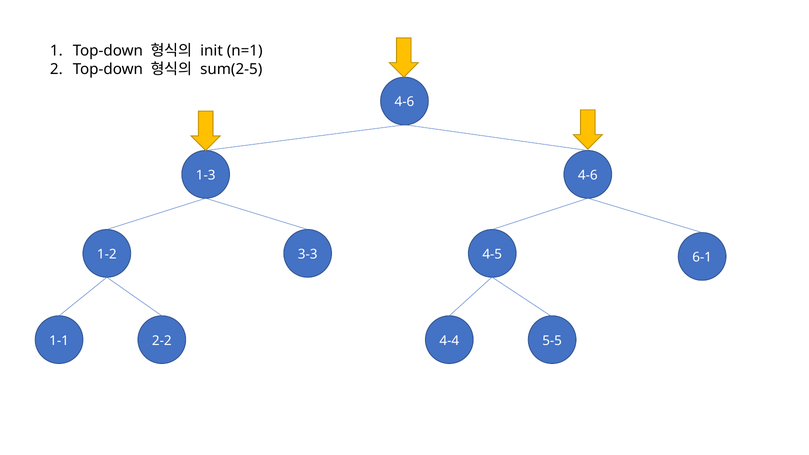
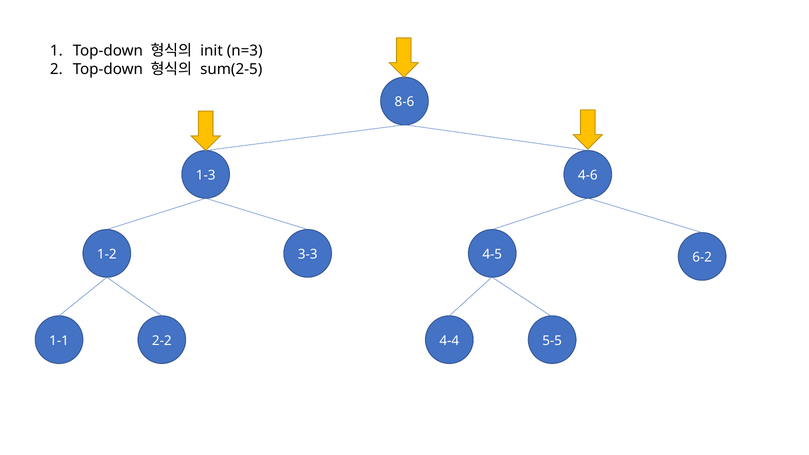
n=1: n=1 -> n=3
4-6 at (404, 102): 4-6 -> 8-6
6-1: 6-1 -> 6-2
